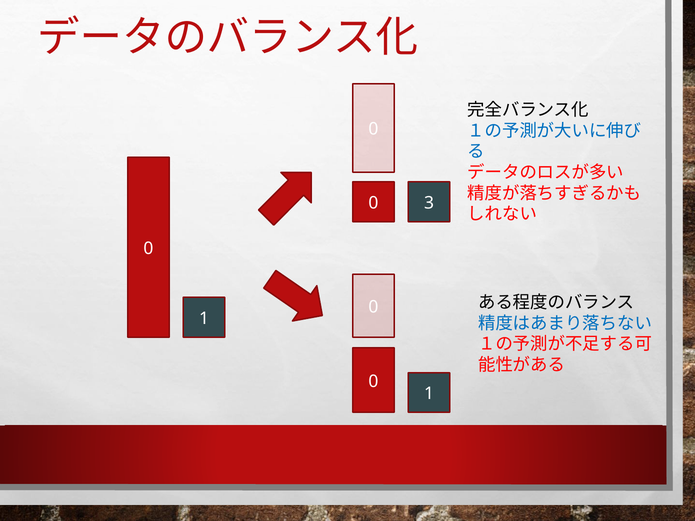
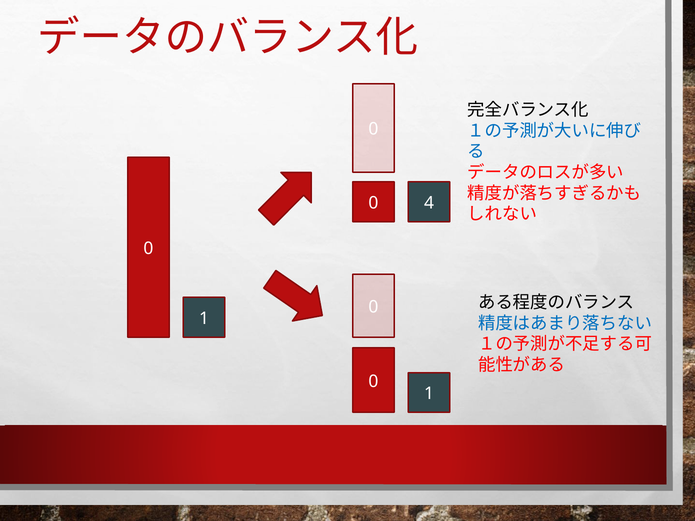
3: 3 -> 4
